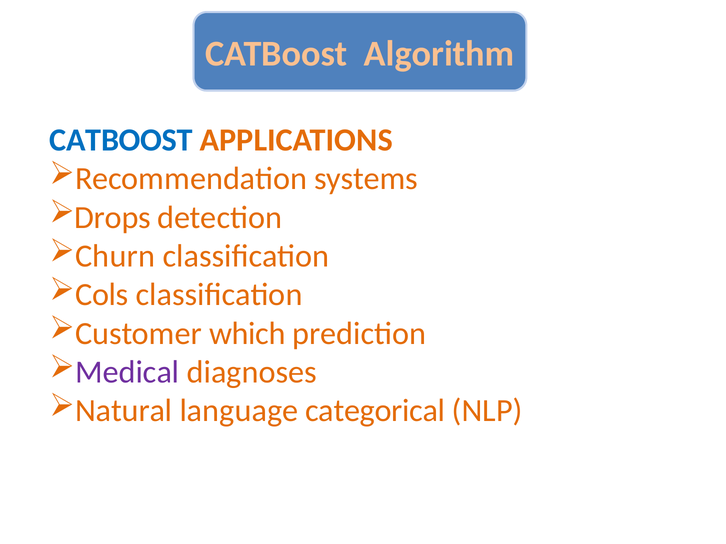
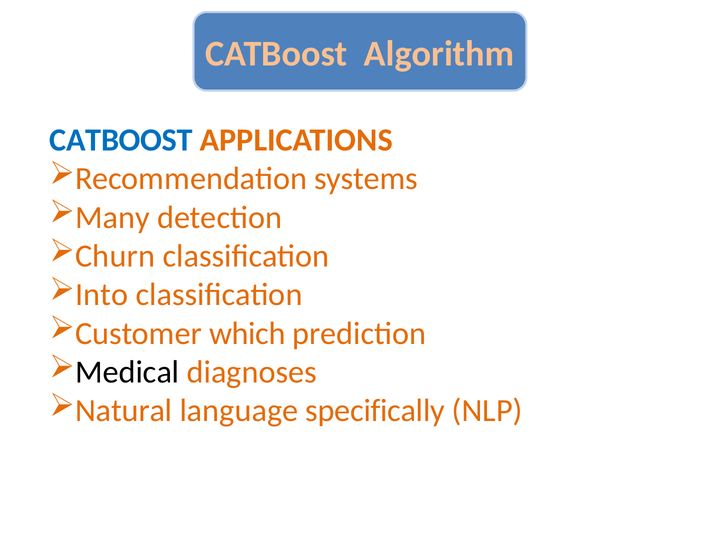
Drops: Drops -> Many
Cols: Cols -> Into
Medical colour: purple -> black
categorical: categorical -> specifically
